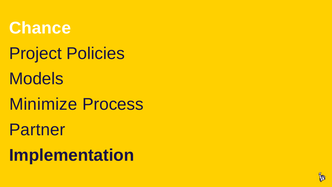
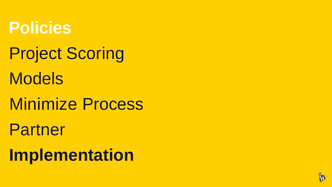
Chance: Chance -> Policies
Policies: Policies -> Scoring
